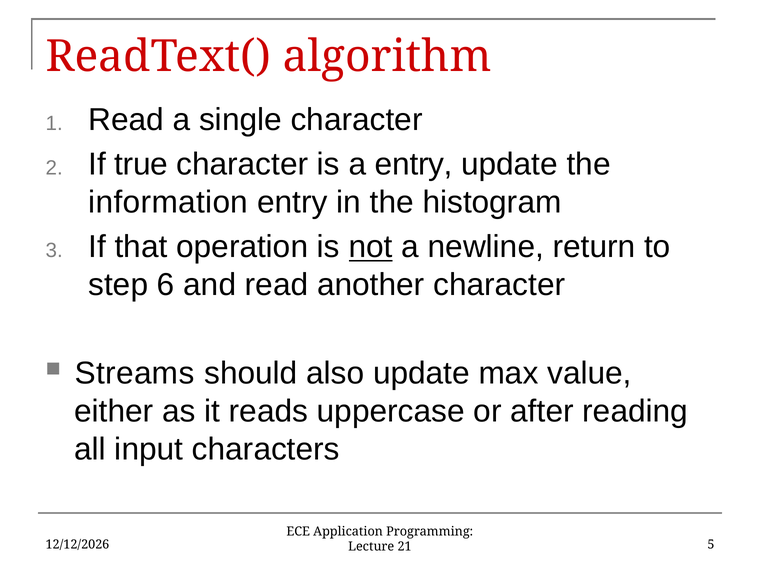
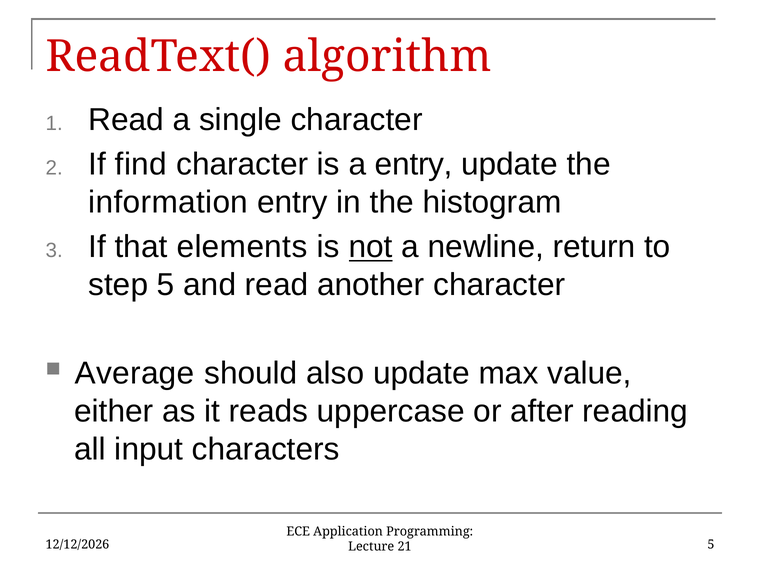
true: true -> find
operation: operation -> elements
step 6: 6 -> 5
Streams: Streams -> Average
